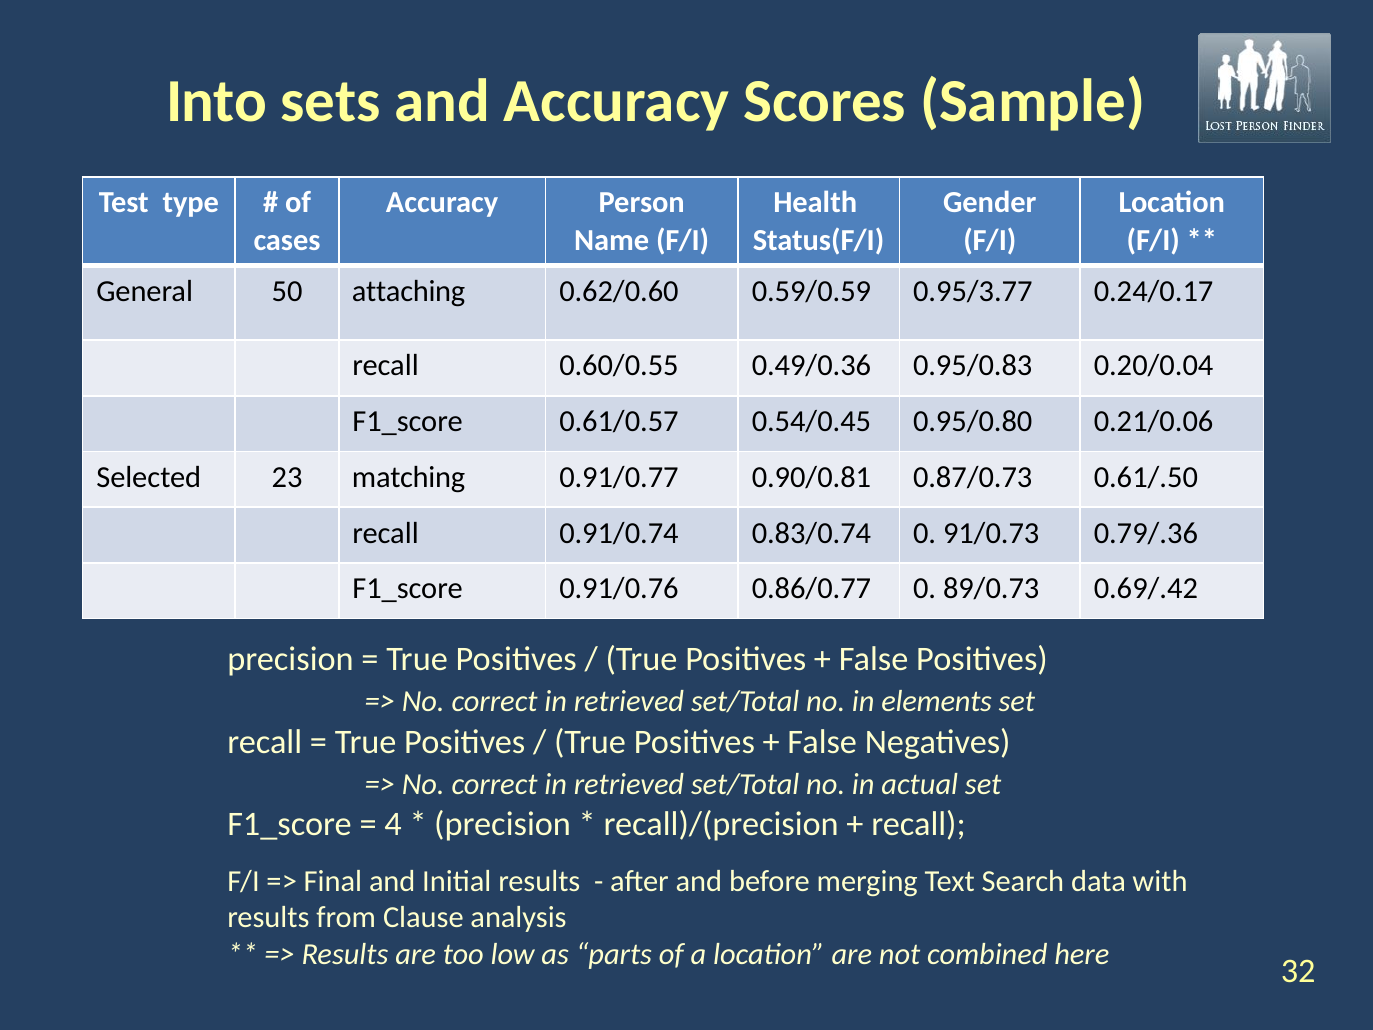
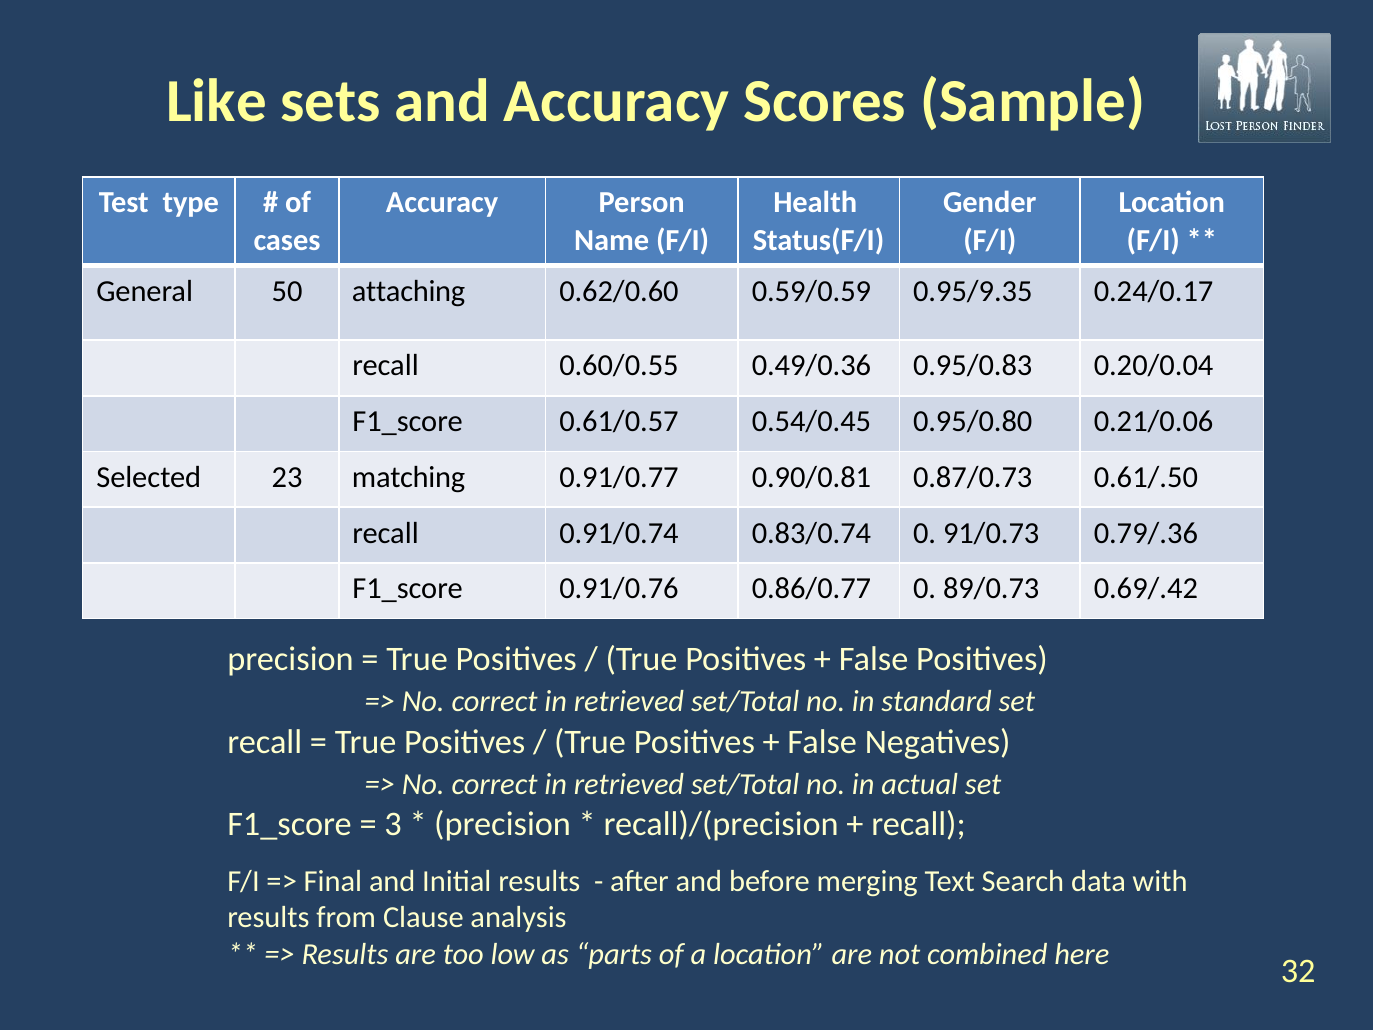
Into: Into -> Like
0.95/3.77: 0.95/3.77 -> 0.95/9.35
elements: elements -> standard
4: 4 -> 3
